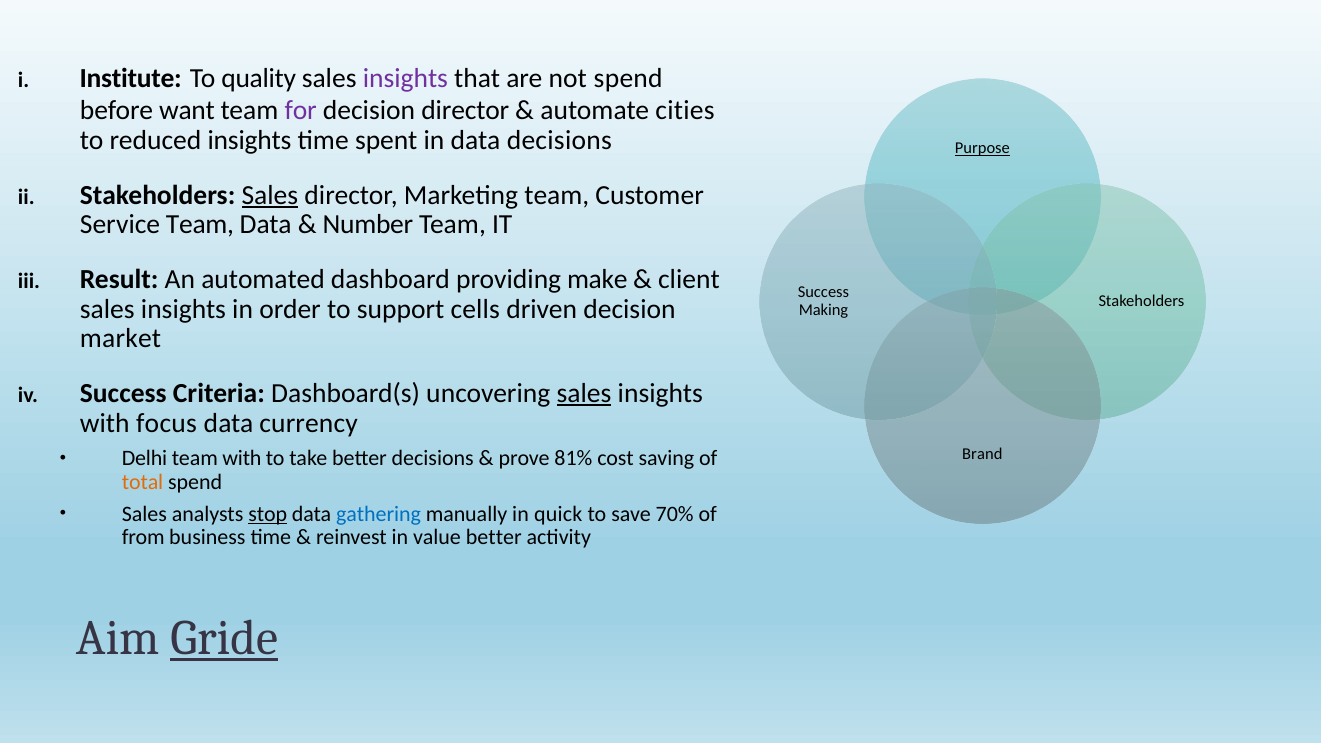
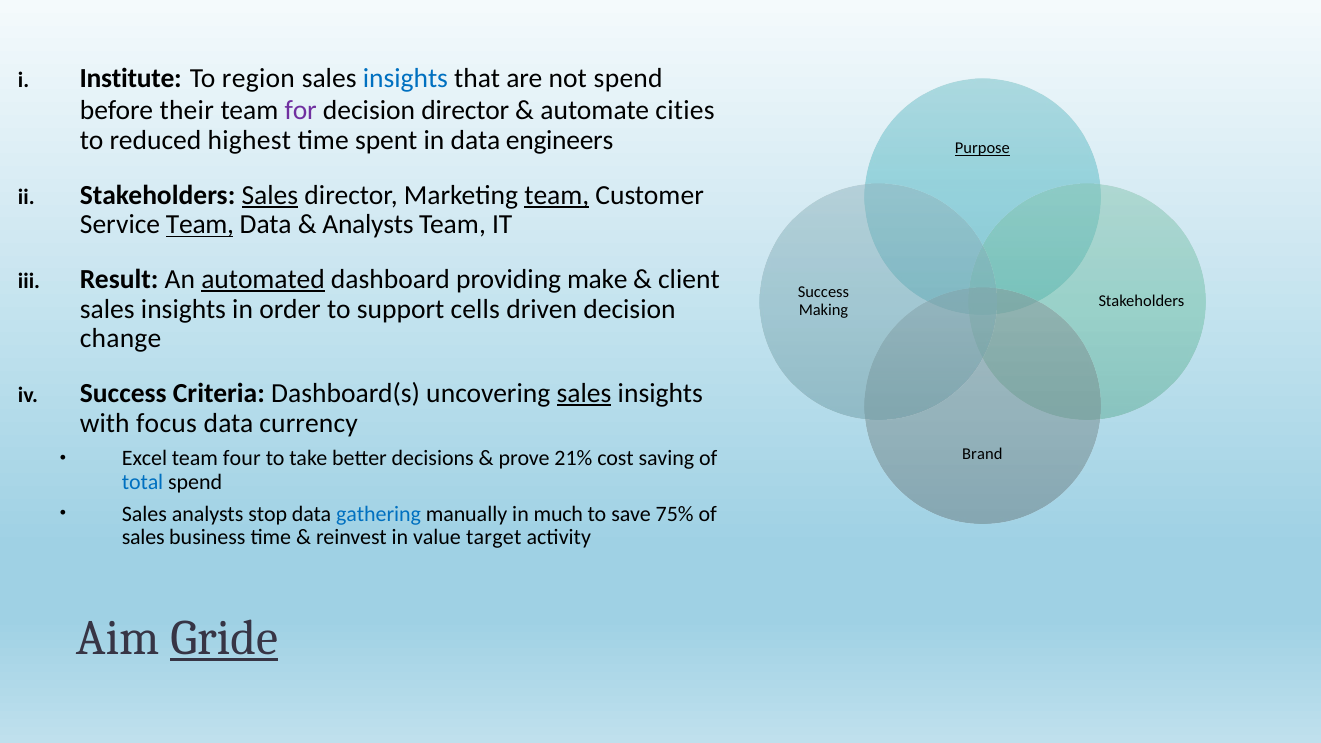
quality: quality -> region
insights at (405, 79) colour: purple -> blue
want: want -> their
reduced insights: insights -> highest
data decisions: decisions -> engineers
team at (557, 195) underline: none -> present
Team at (200, 225) underline: none -> present
Number at (368, 225): Number -> Analysts
automated underline: none -> present
market: market -> change
Delhi: Delhi -> Excel
team with: with -> four
81%: 81% -> 21%
total colour: orange -> blue
stop underline: present -> none
quick: quick -> much
70%: 70% -> 75%
from at (143, 538): from -> sales
value better: better -> target
